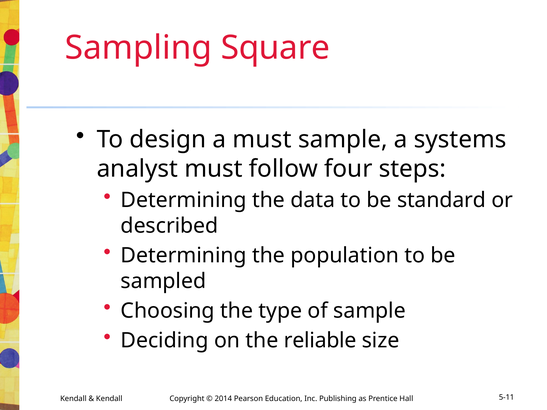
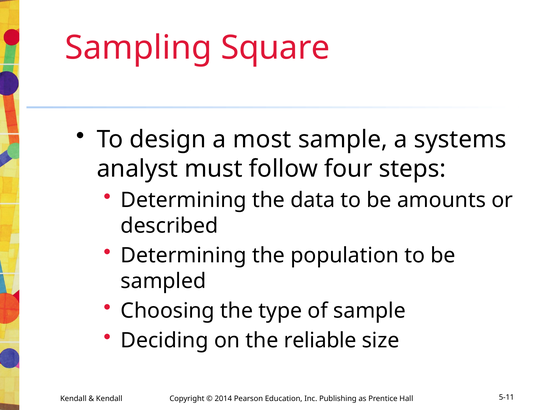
a must: must -> most
standard: standard -> amounts
